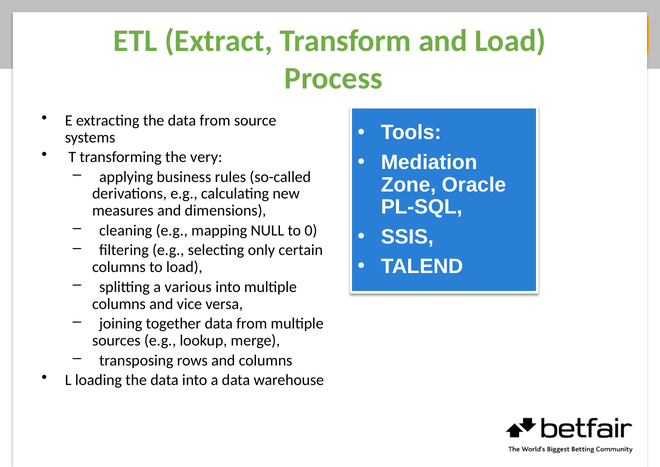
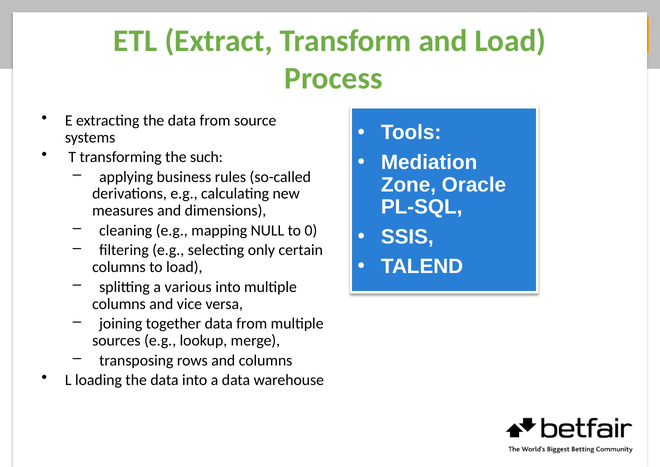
very: very -> such
